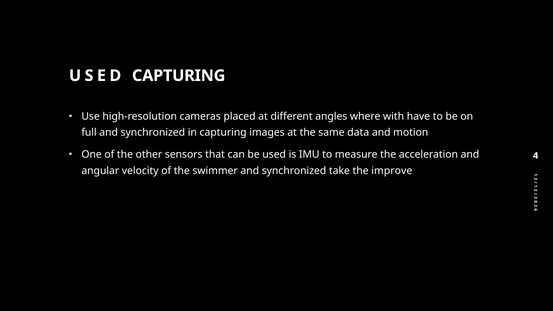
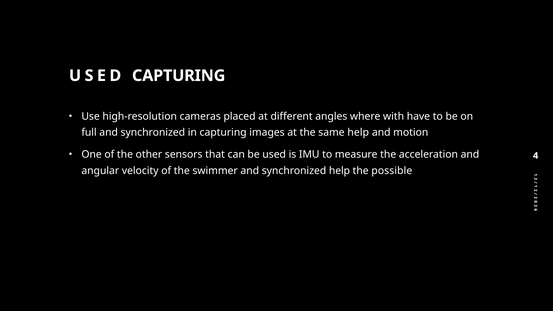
same data: data -> help
synchronized take: take -> help
improve: improve -> possible
